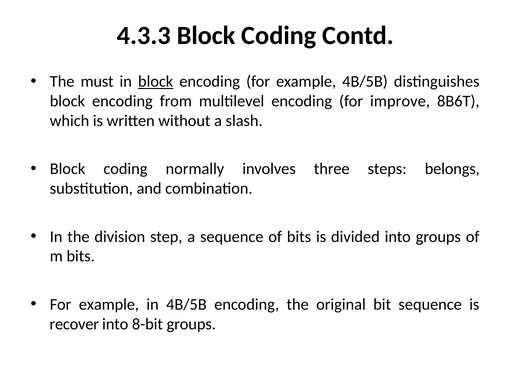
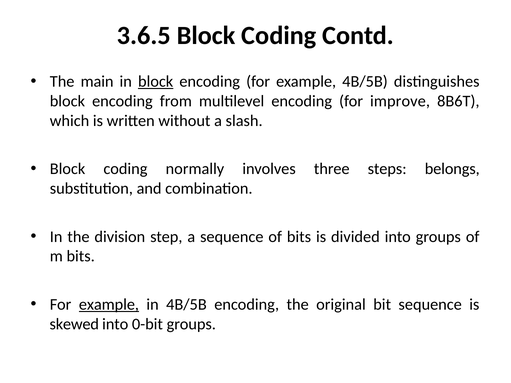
4.3.3: 4.3.3 -> 3.6.5
must: must -> main
example at (109, 305) underline: none -> present
recover: recover -> skewed
8-bit: 8-bit -> 0-bit
